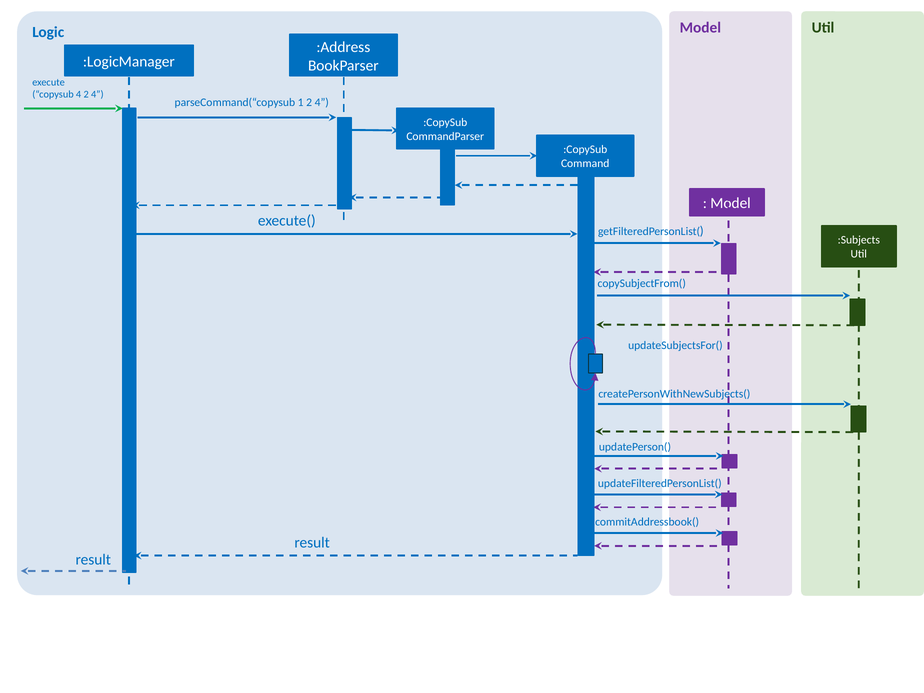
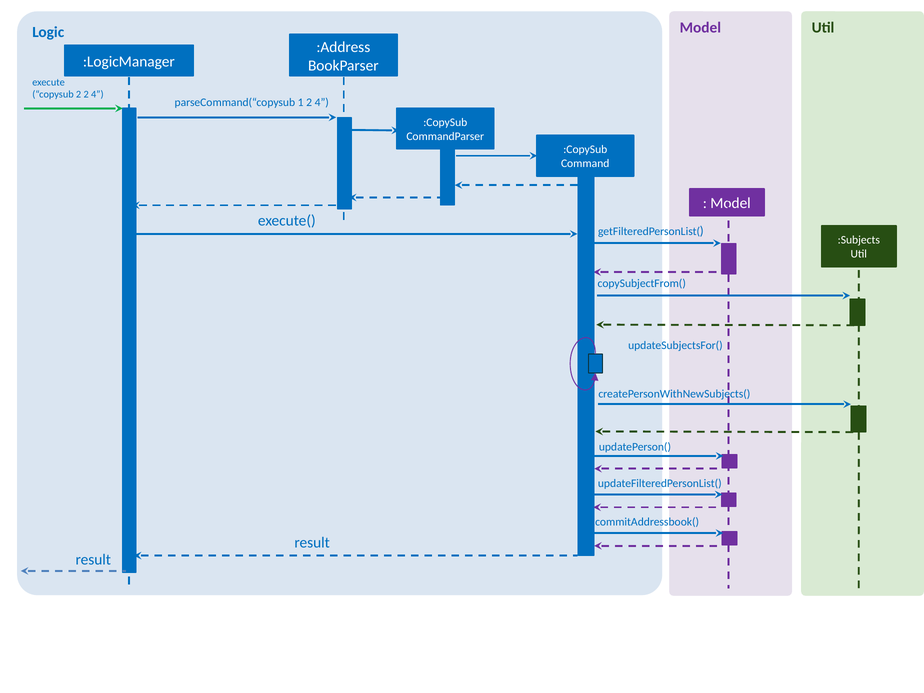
copysub 4: 4 -> 2
